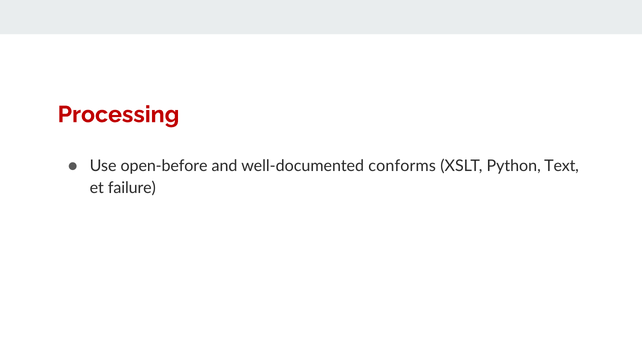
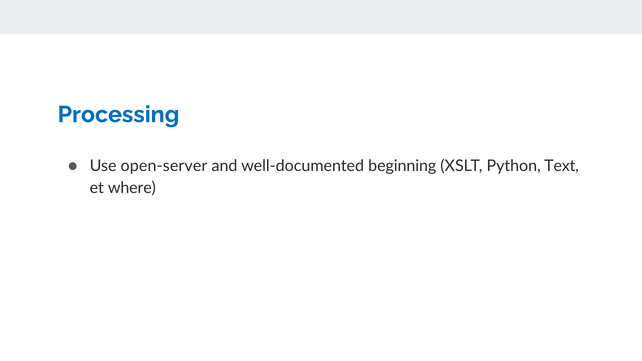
Processing colour: red -> blue
open-before: open-before -> open-server
conforms: conforms -> beginning
failure: failure -> where
